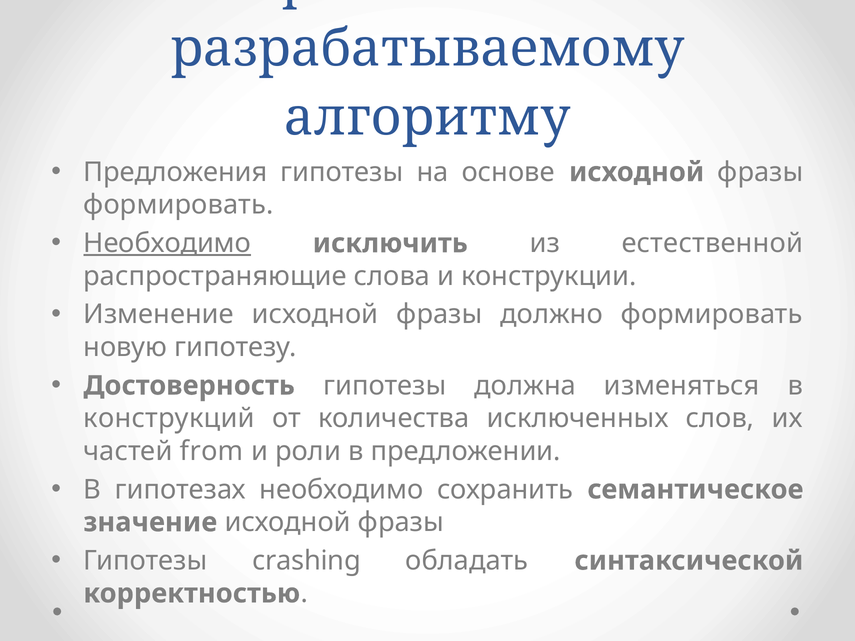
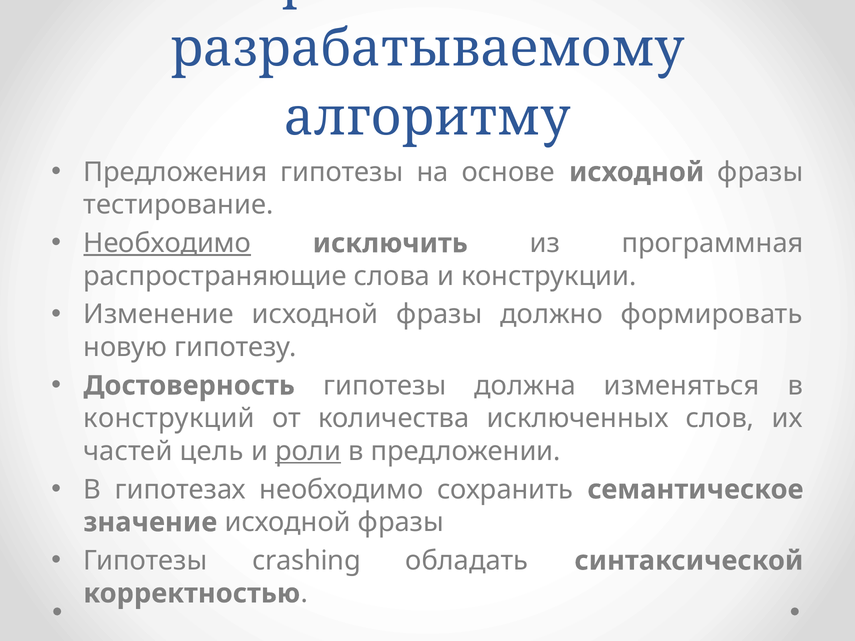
формировать at (178, 205): формировать -> тестирование
естественной: естественной -> программная
from: from -> цель
роли underline: none -> present
